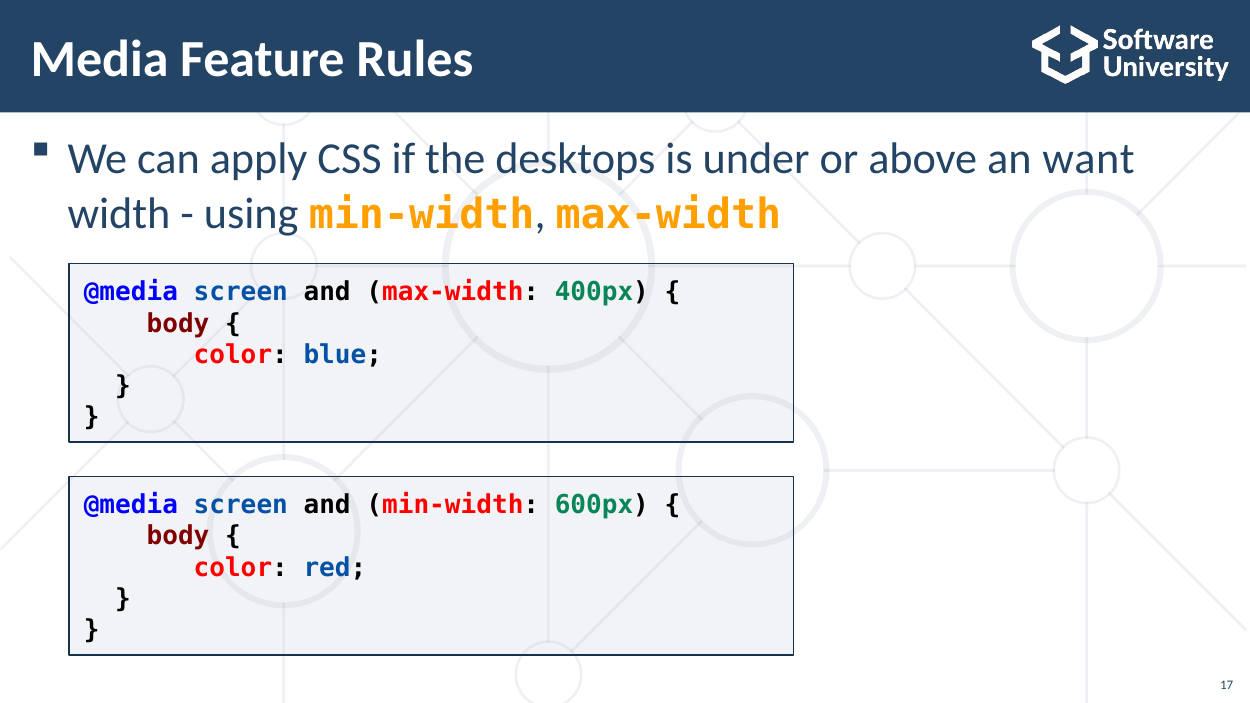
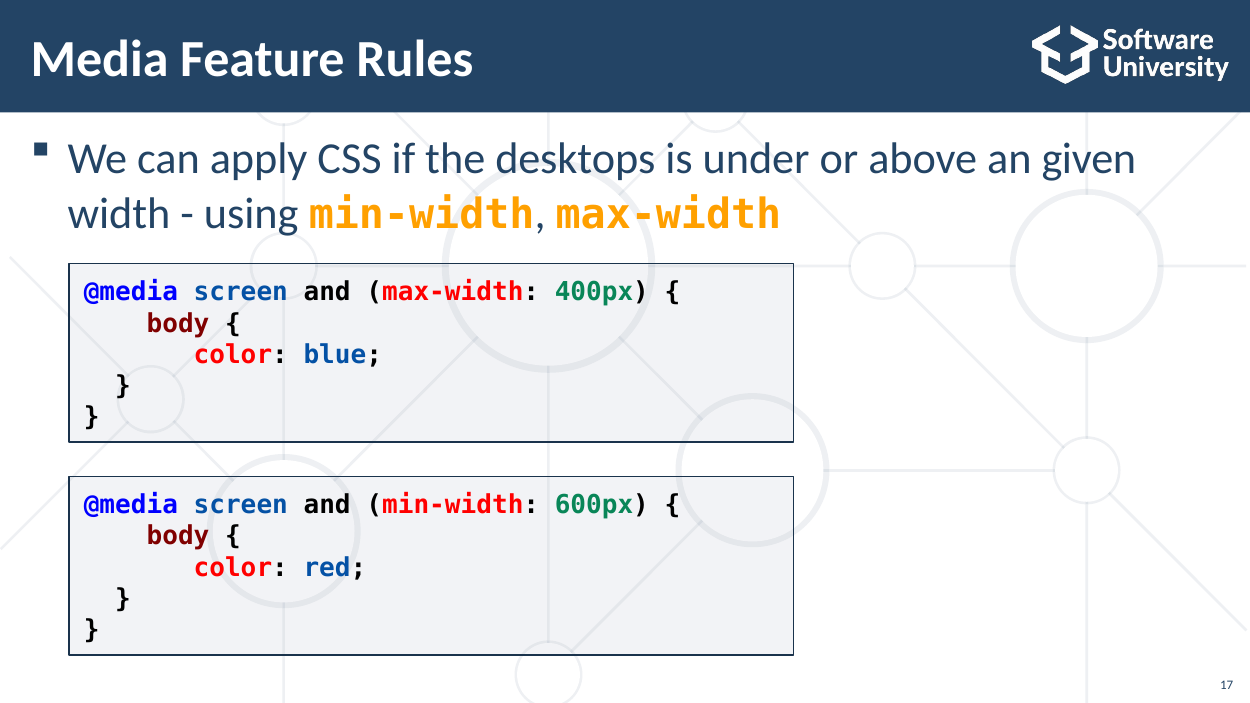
want: want -> given
